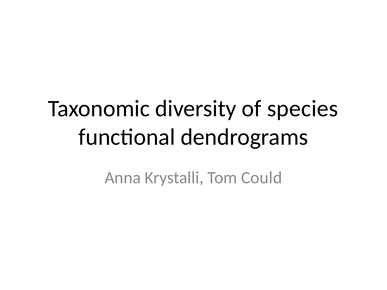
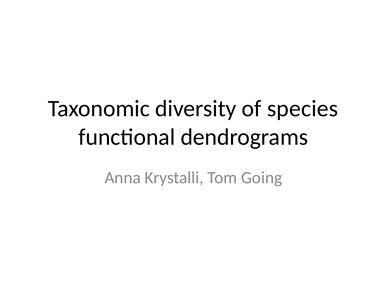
Could: Could -> Going
